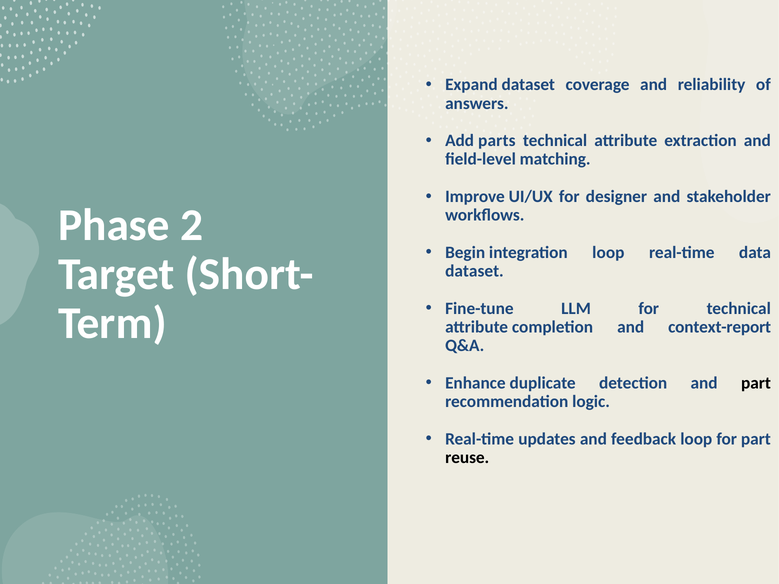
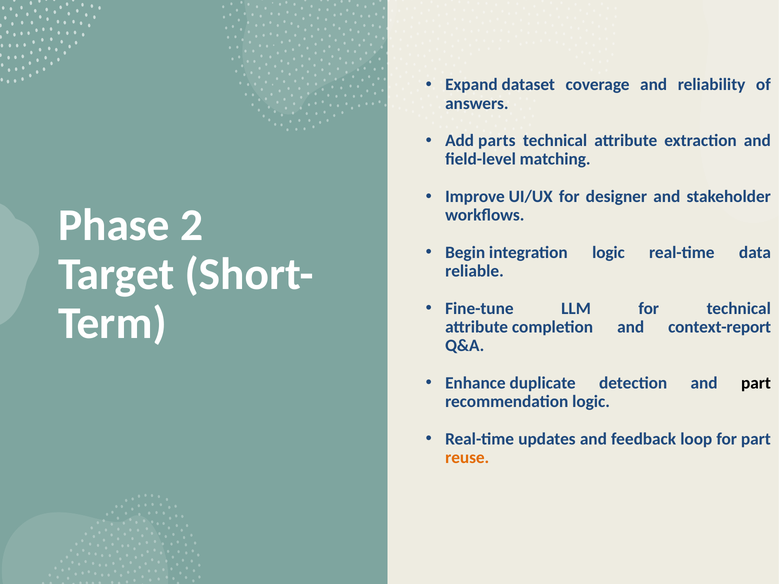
integration loop: loop -> logic
dataset at (474, 271): dataset -> reliable
reuse colour: black -> orange
